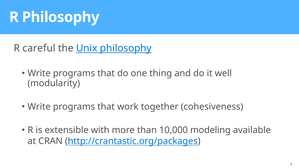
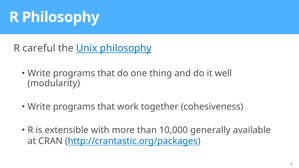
modeling: modeling -> generally
